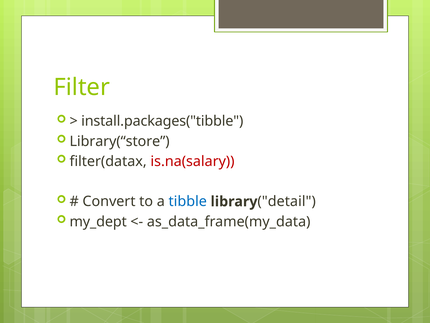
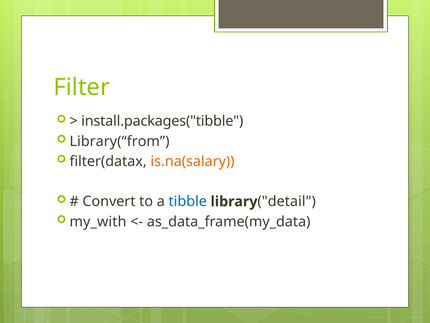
Library(“store: Library(“store -> Library(“from
is.na(salary colour: red -> orange
my_dept: my_dept -> my_with
